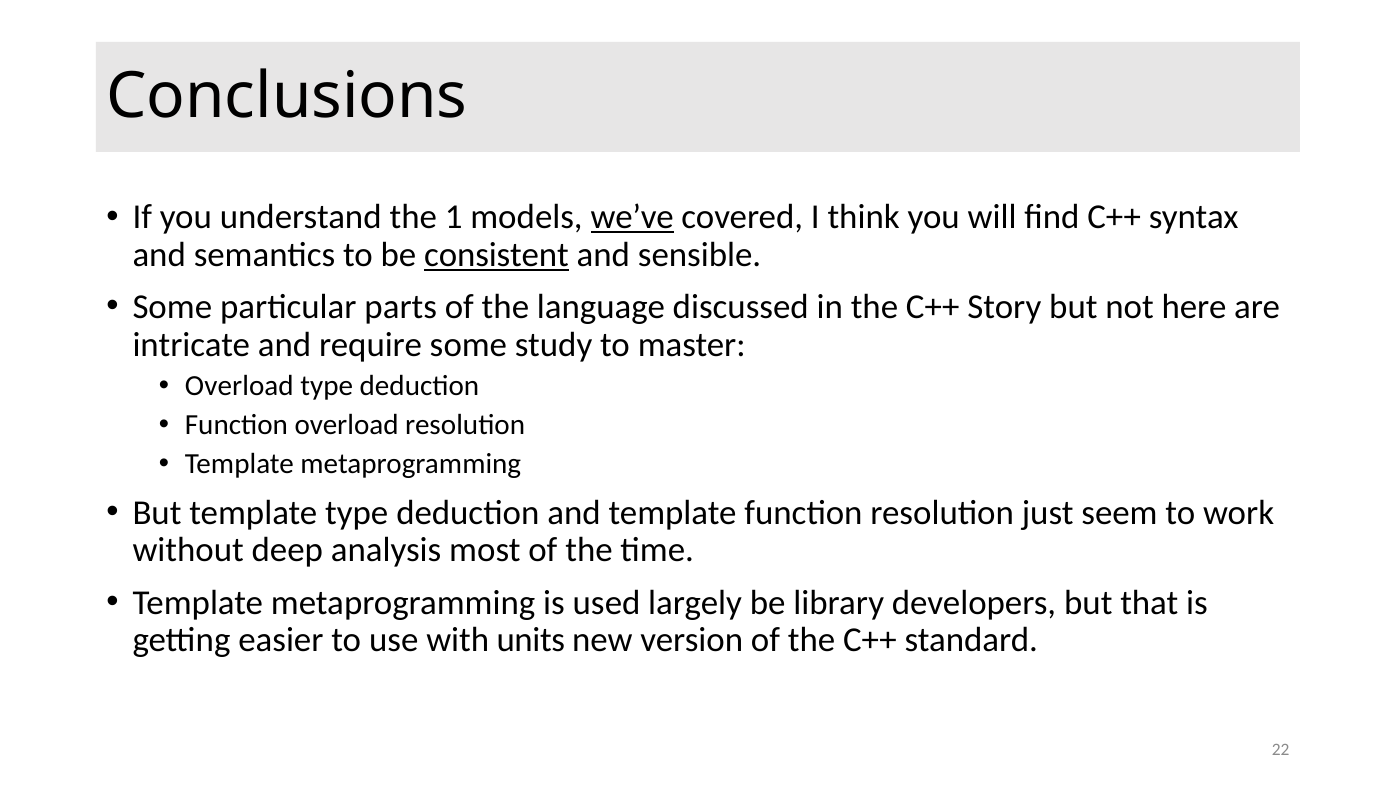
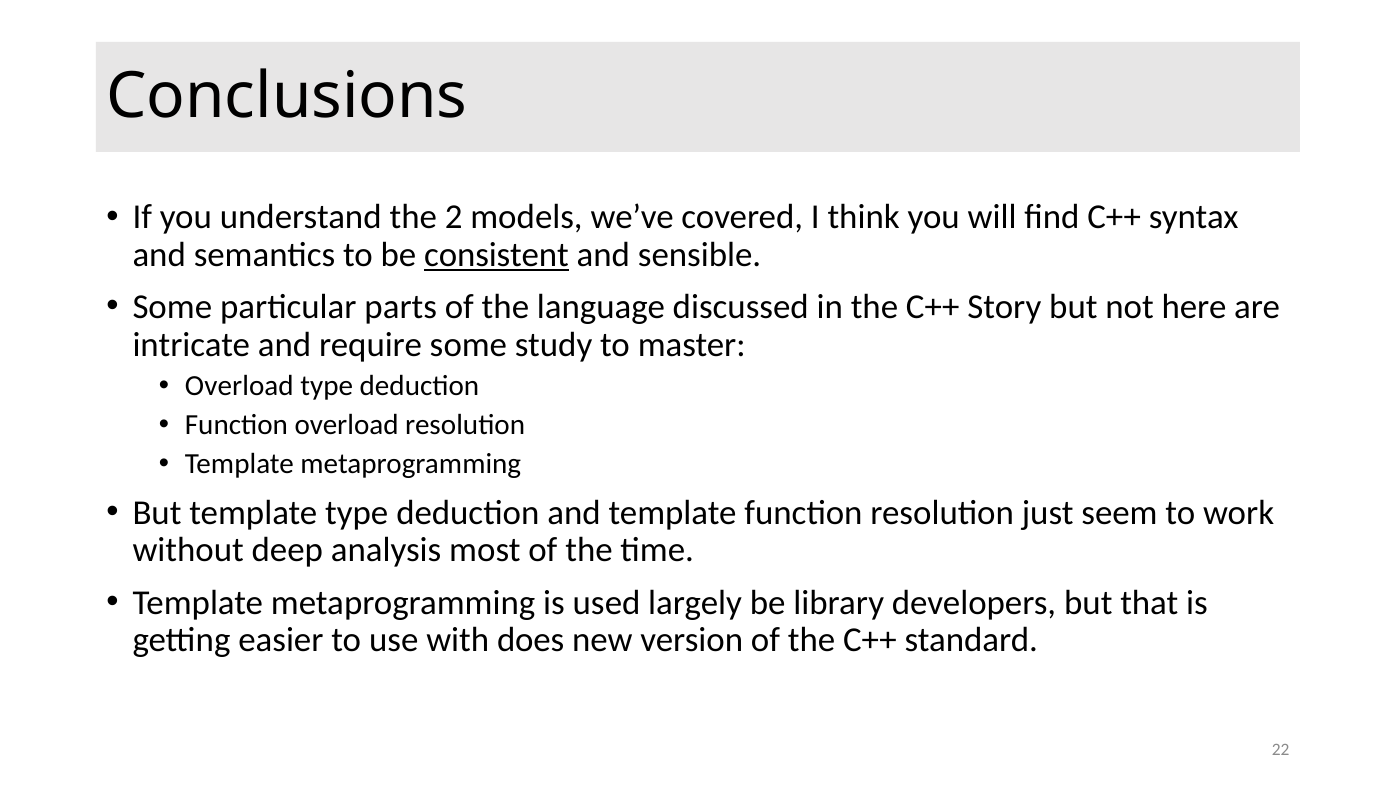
1: 1 -> 2
we’ve underline: present -> none
units: units -> does
